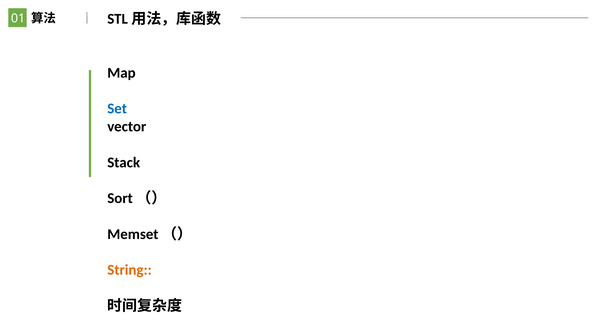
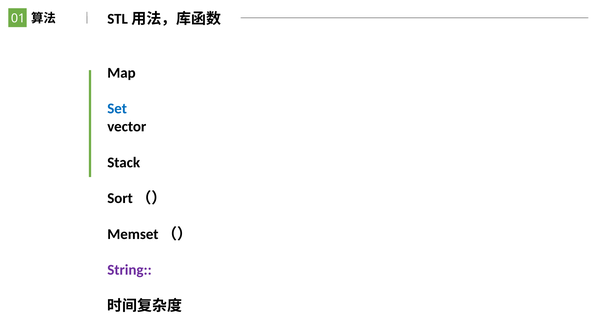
String colour: orange -> purple
